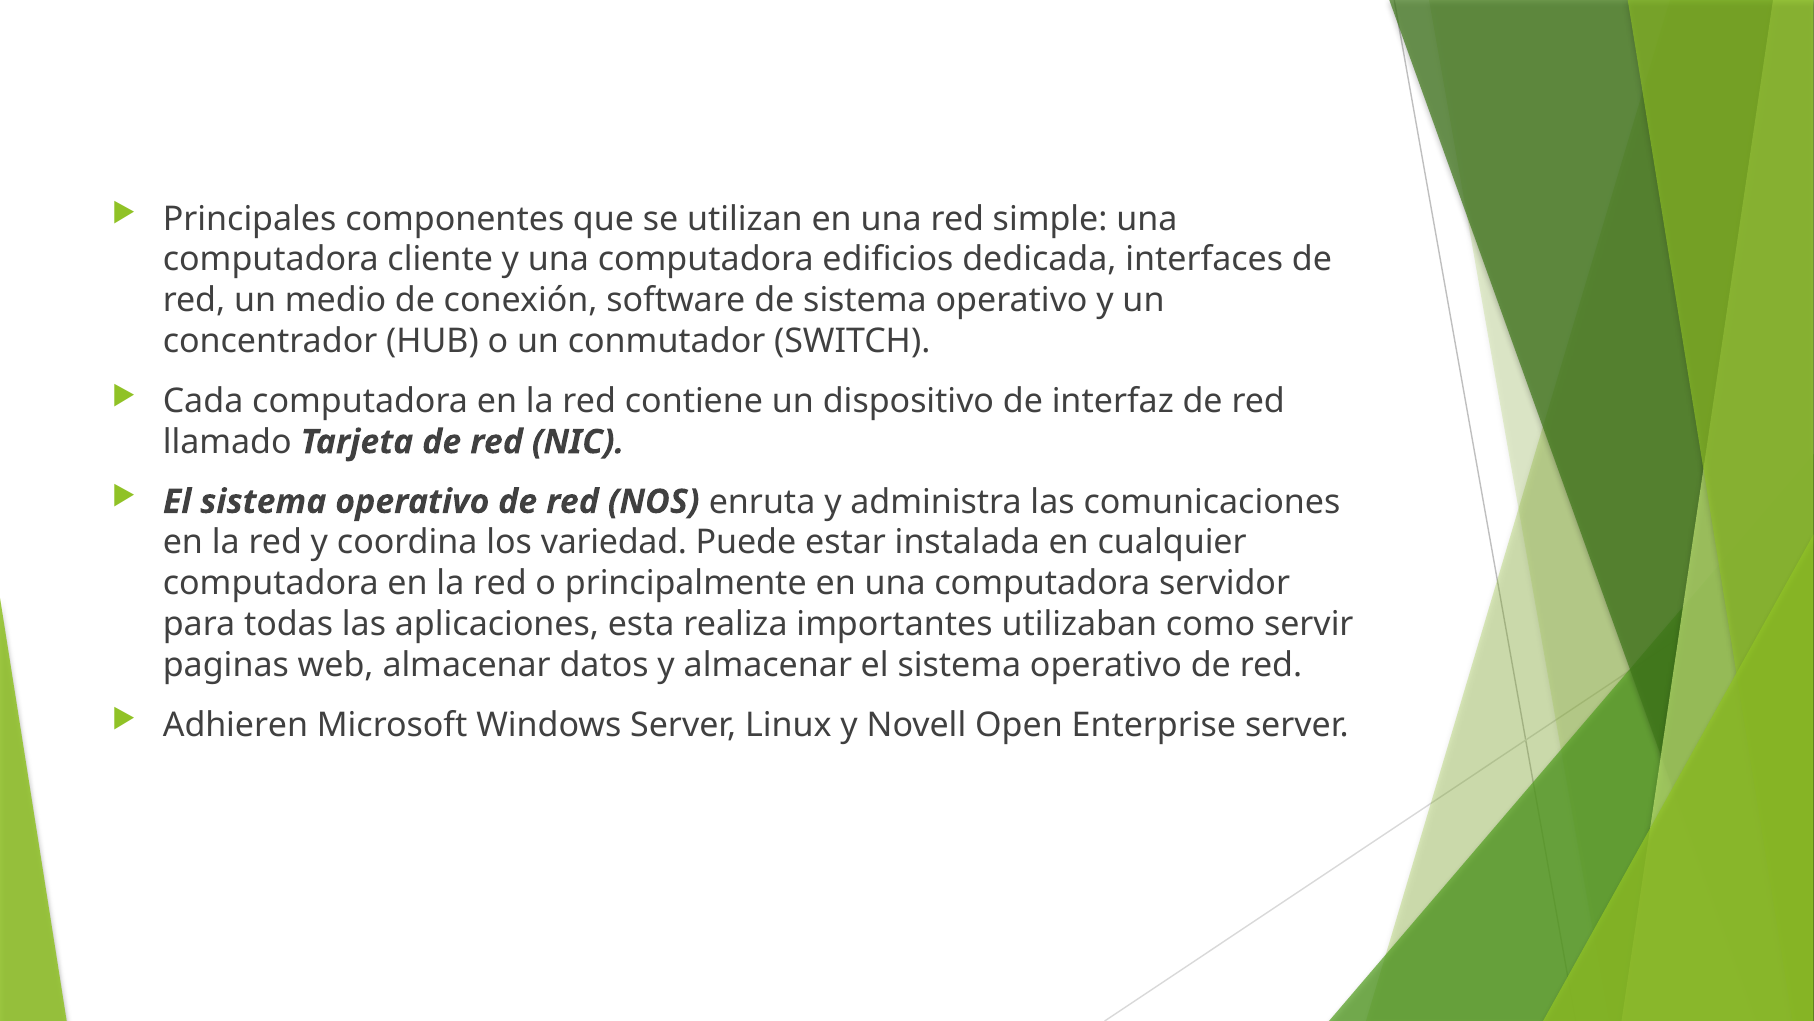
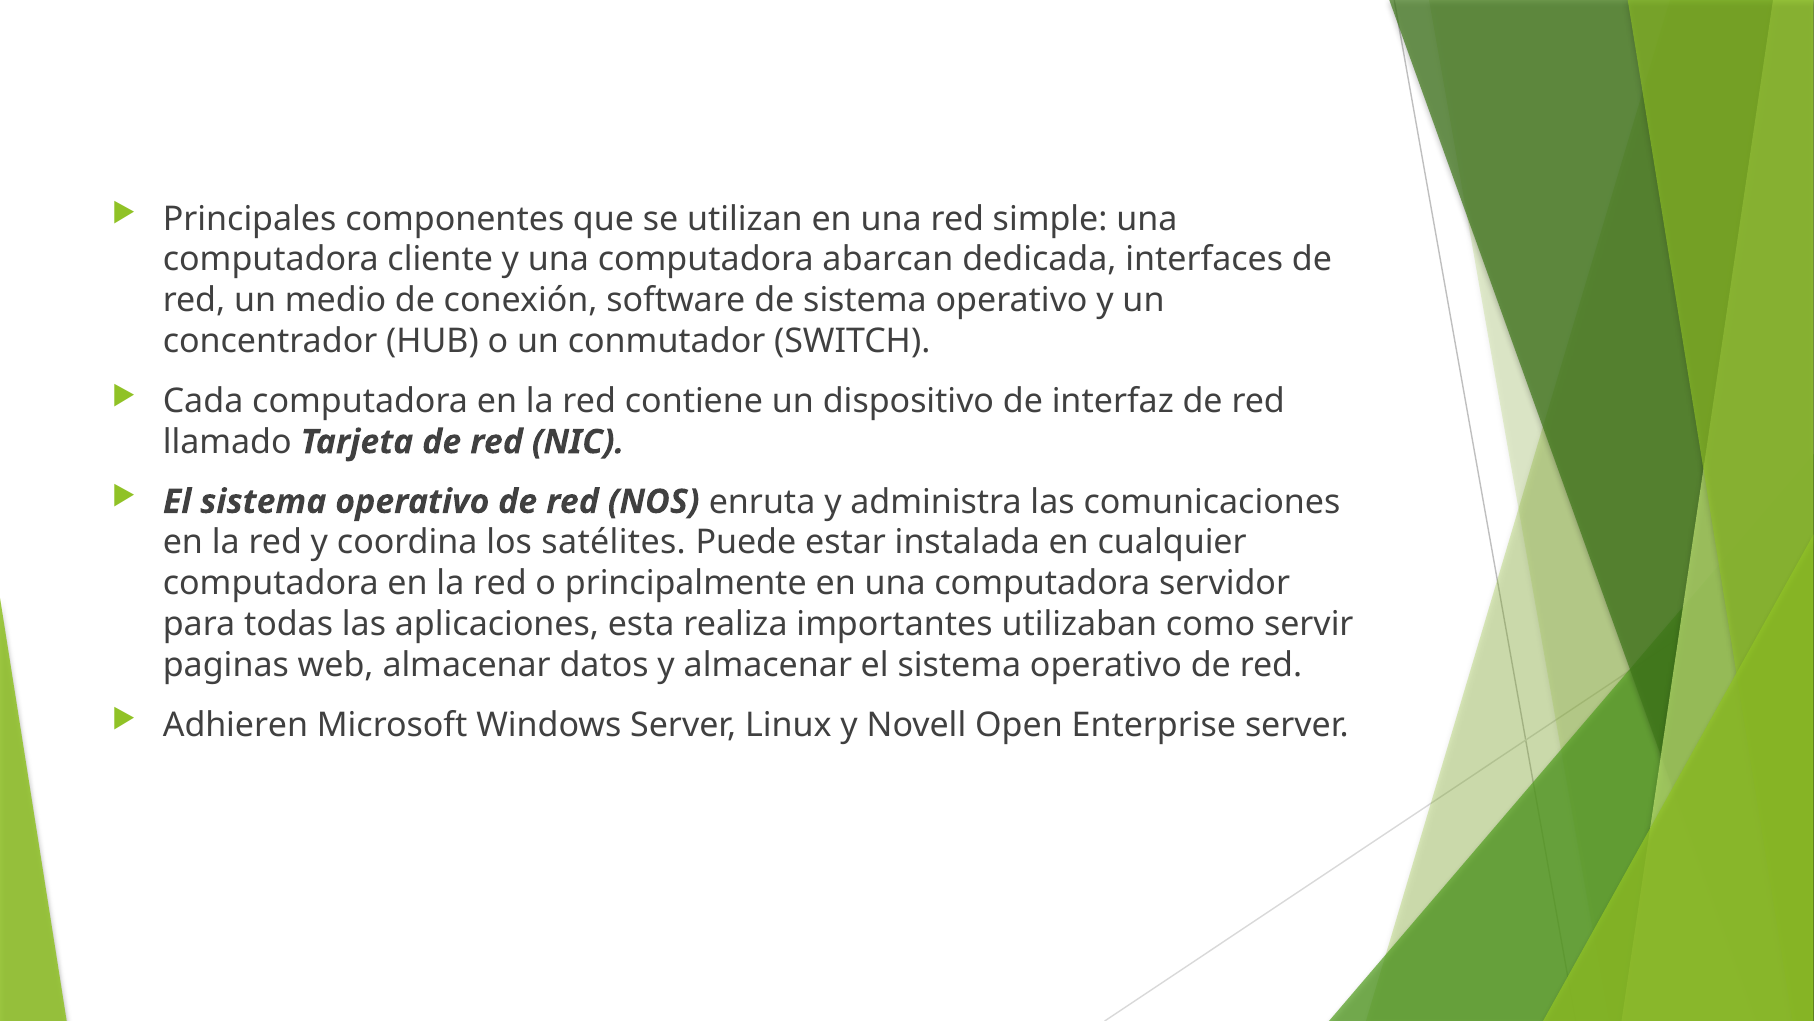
edificios: edificios -> abarcan
variedad: variedad -> satélites
